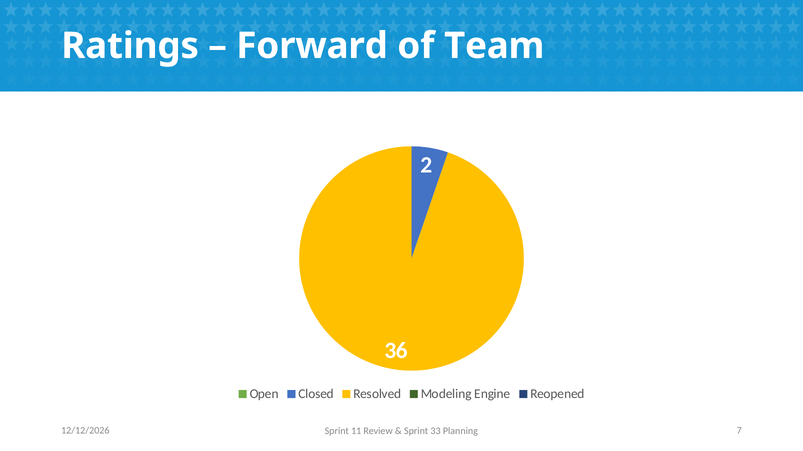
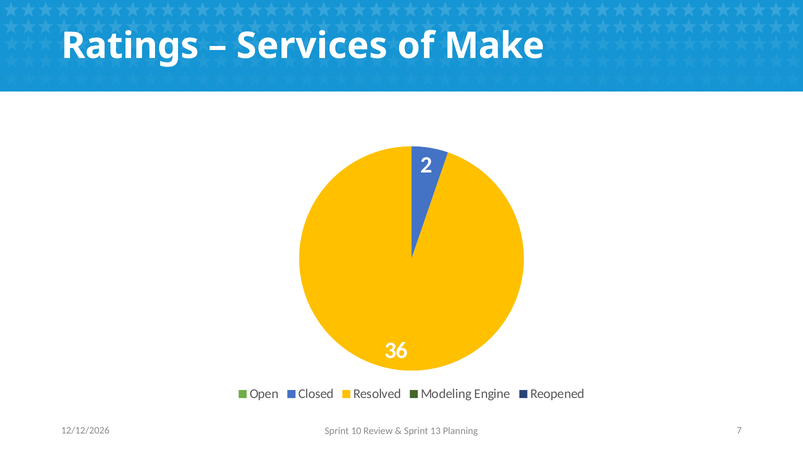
Forward: Forward -> Services
Team: Team -> Make
11: 11 -> 10
33: 33 -> 13
